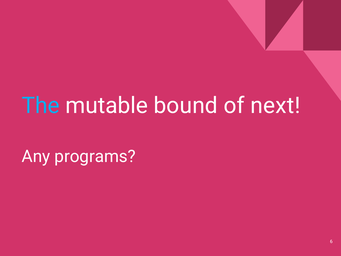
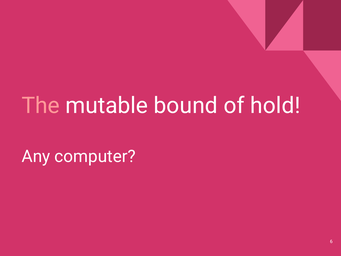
The colour: light blue -> pink
next: next -> hold
programs: programs -> computer
